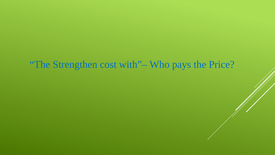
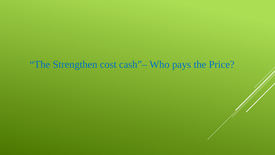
with”–: with”– -> cash”–
